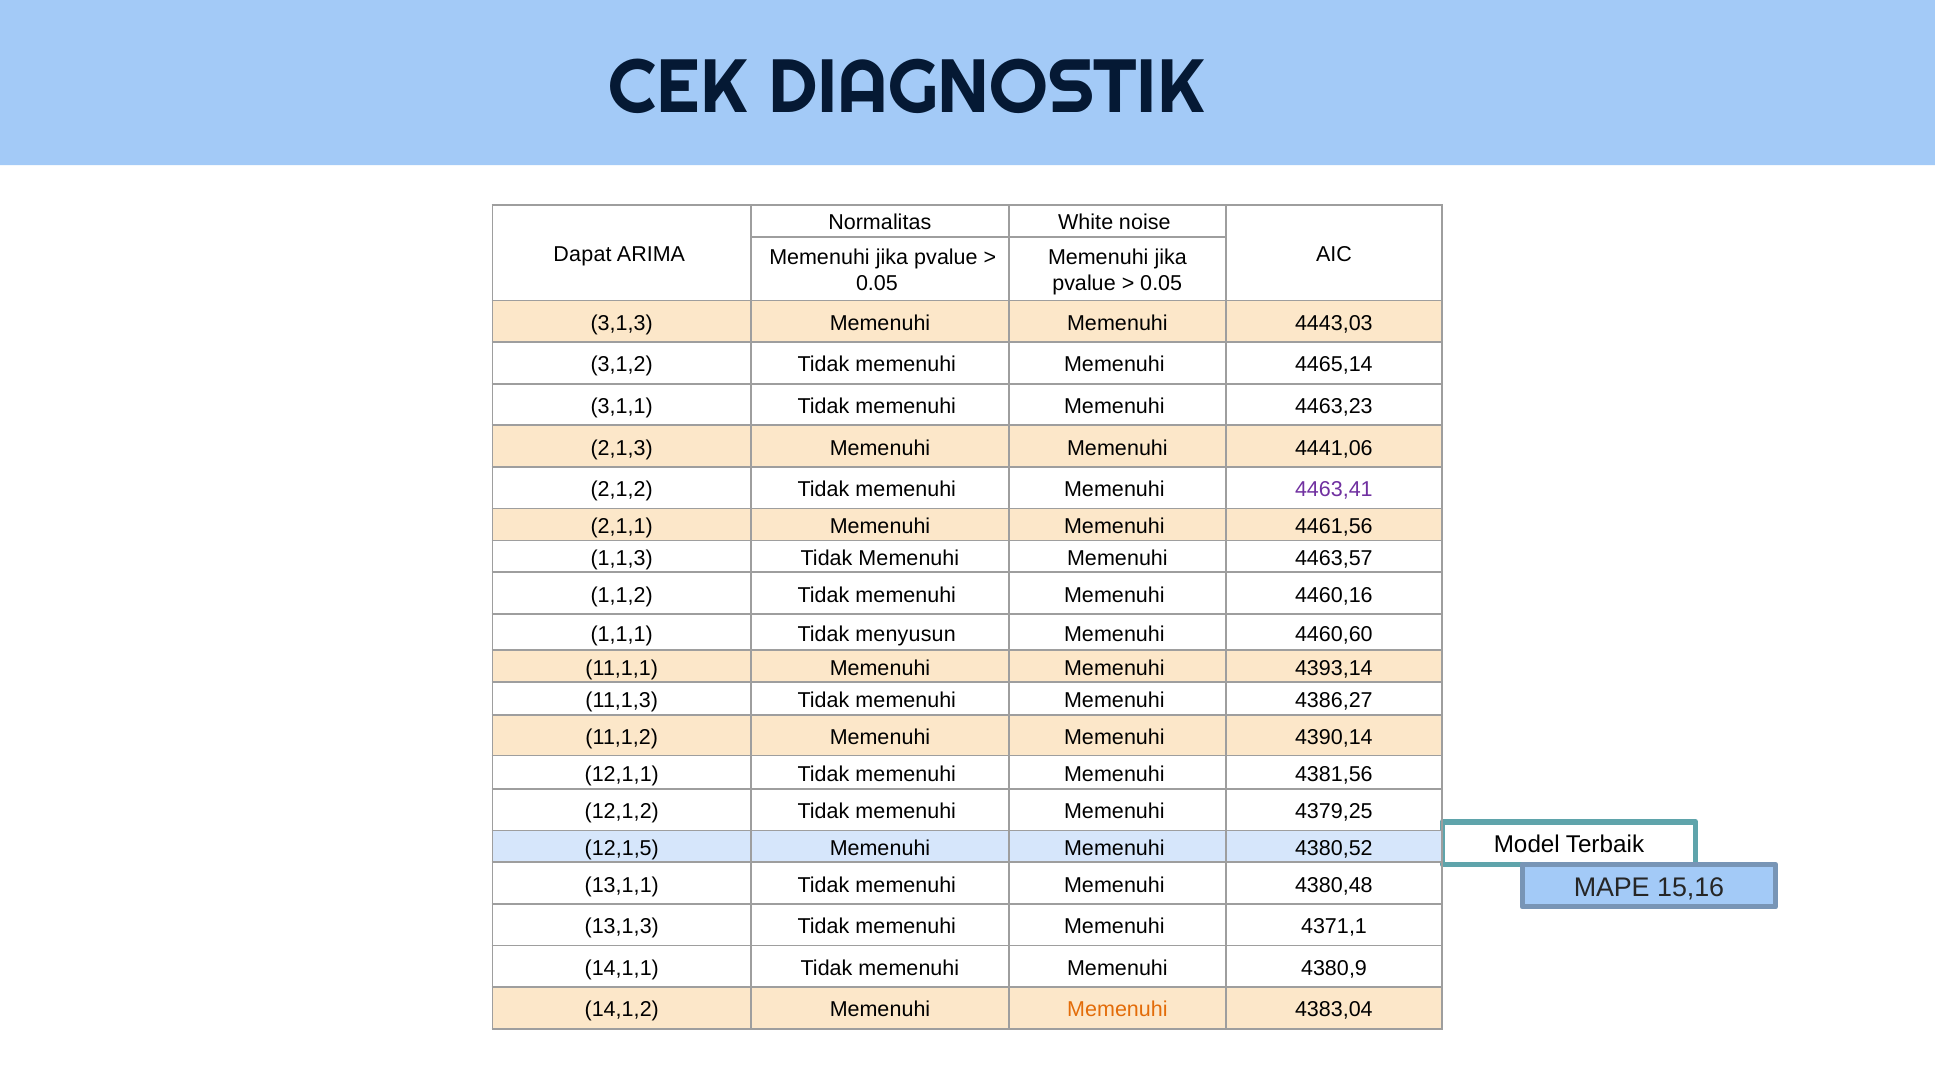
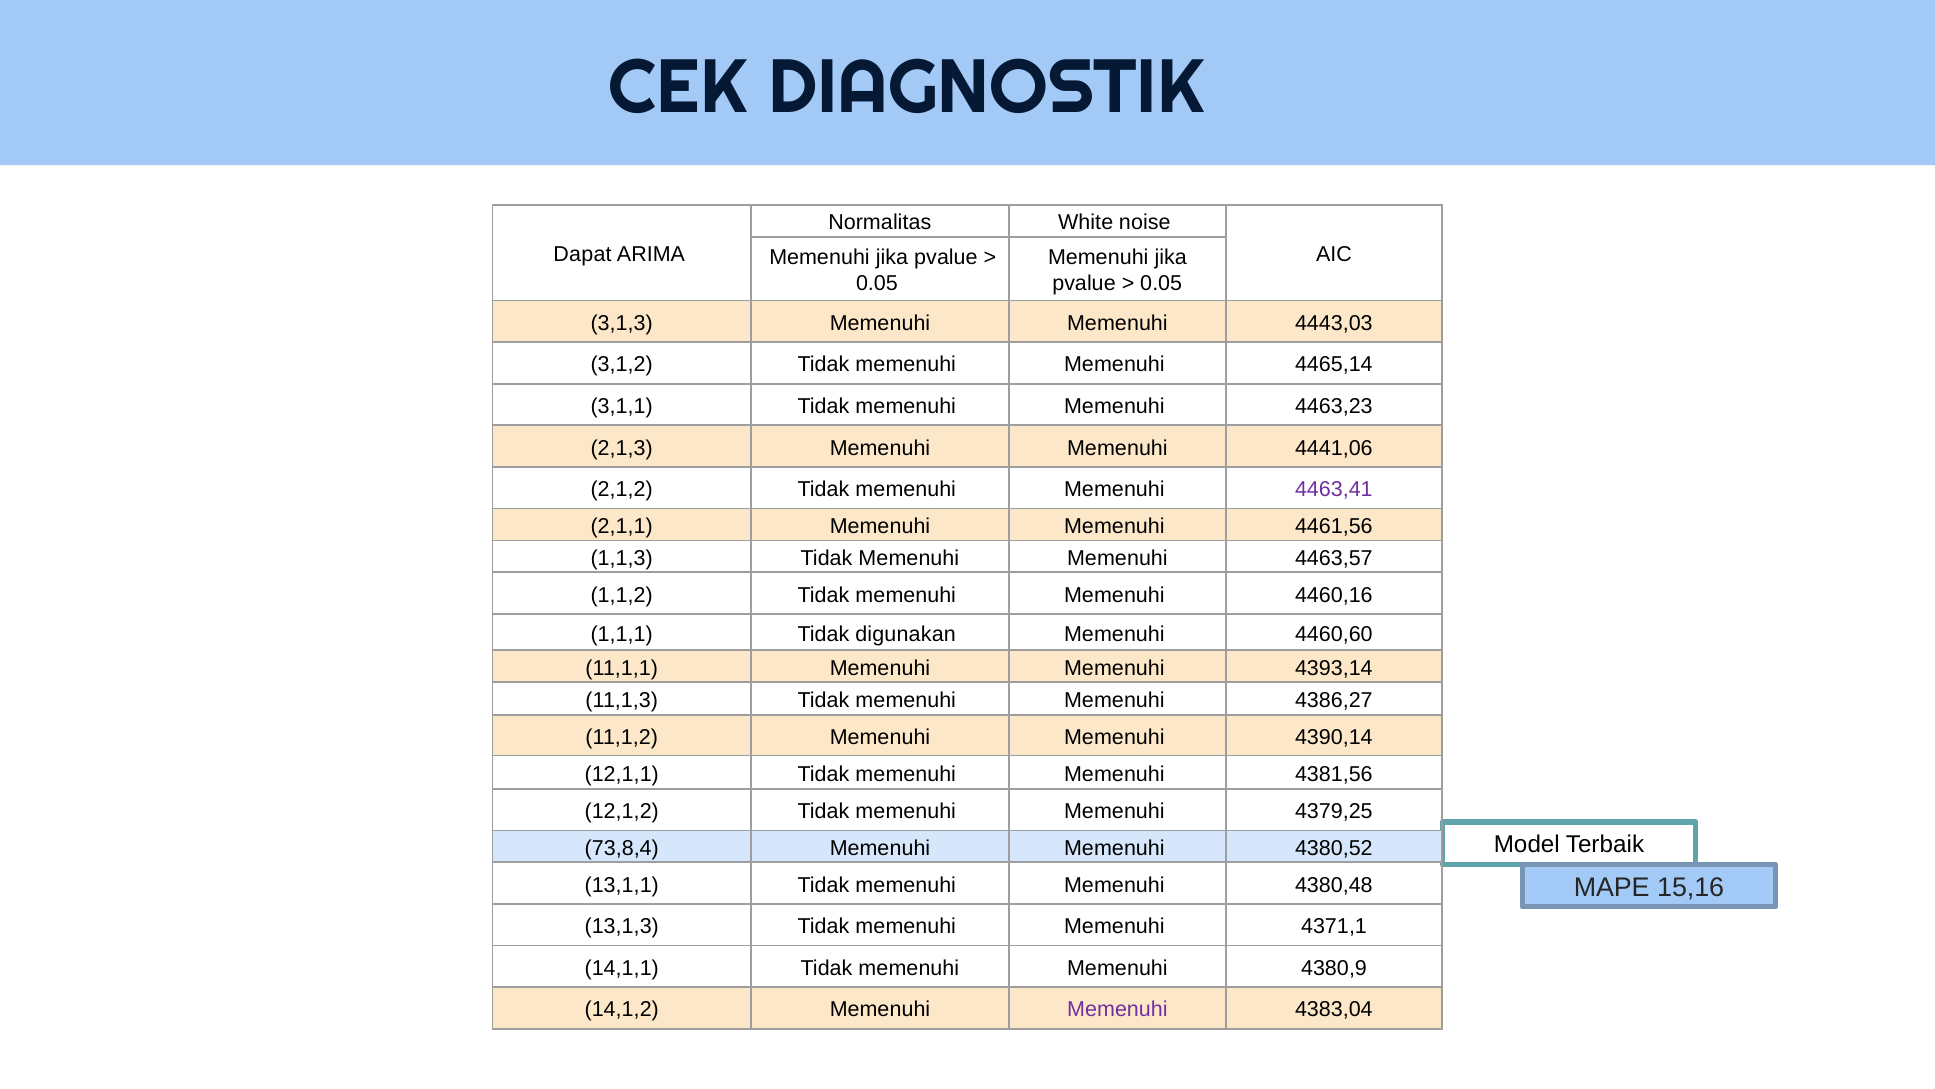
menyusun: menyusun -> digunakan
12,1,5: 12,1,5 -> 73,8,4
Memenuhi at (1117, 1009) colour: orange -> purple
